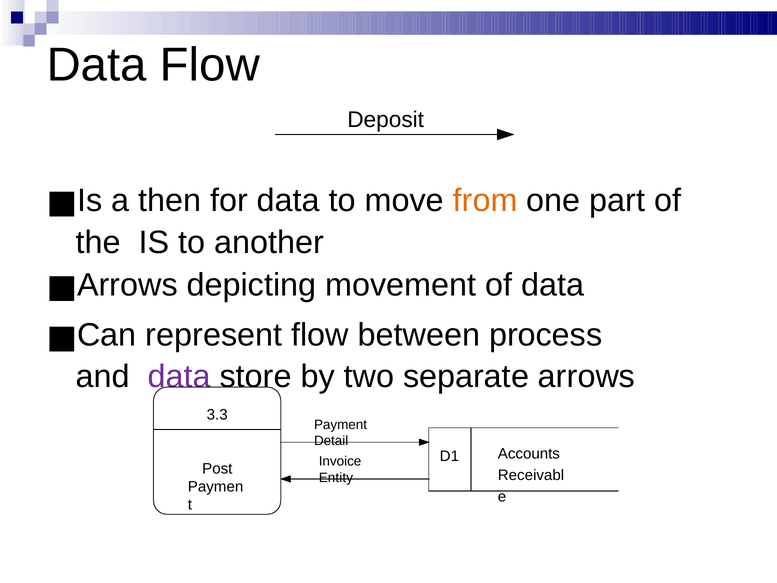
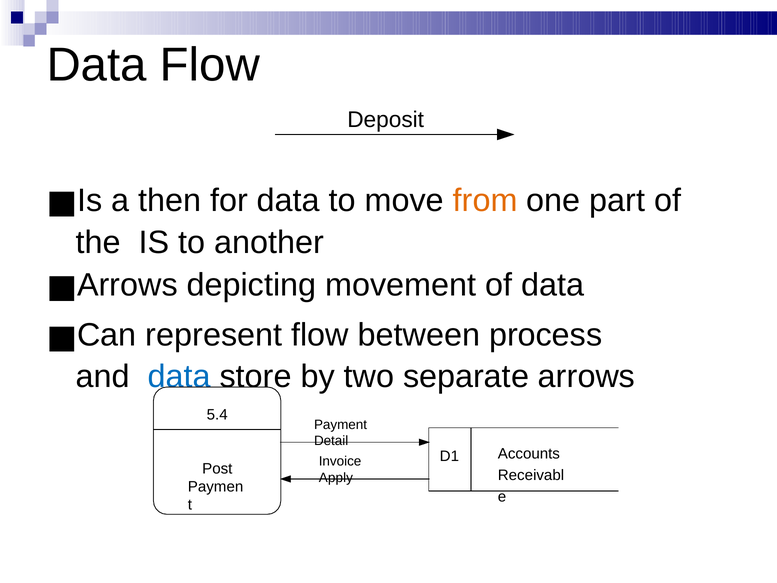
data at (179, 377) colour: purple -> blue
3.3: 3.3 -> 5.4
Entity: Entity -> Apply
